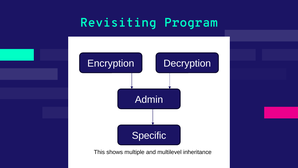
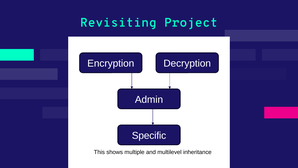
Program: Program -> Project
